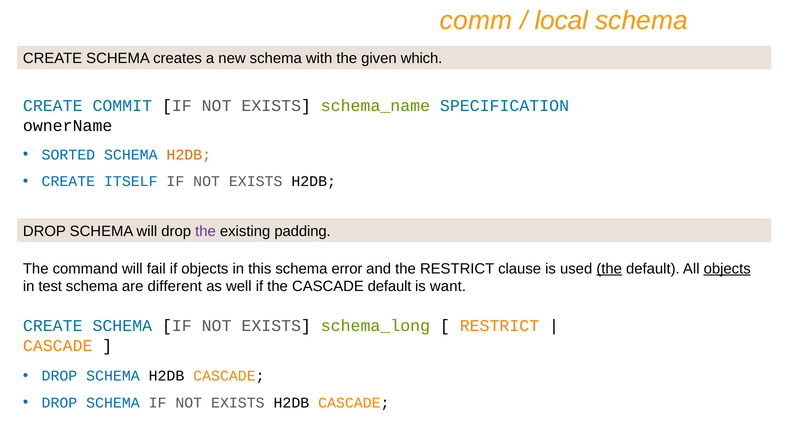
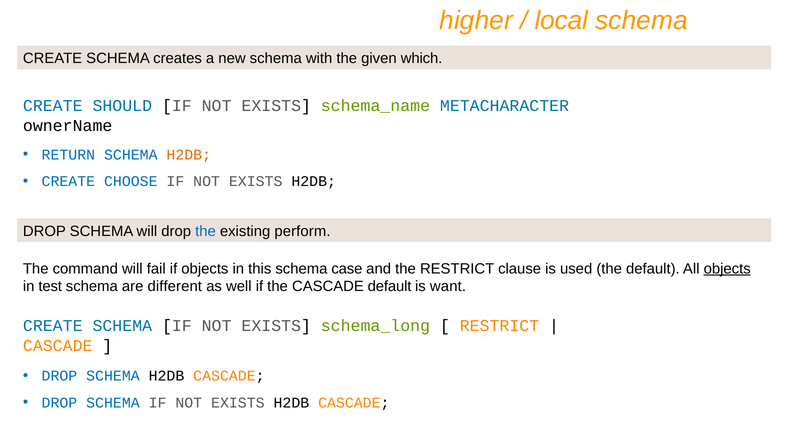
comm: comm -> higher
COMMIT: COMMIT -> SHOULD
SPECIFICATION: SPECIFICATION -> METACHARACTER
SORTED: SORTED -> RETURN
ITSELF: ITSELF -> CHOOSE
the at (206, 231) colour: purple -> blue
padding: padding -> perform
error: error -> case
the at (609, 269) underline: present -> none
